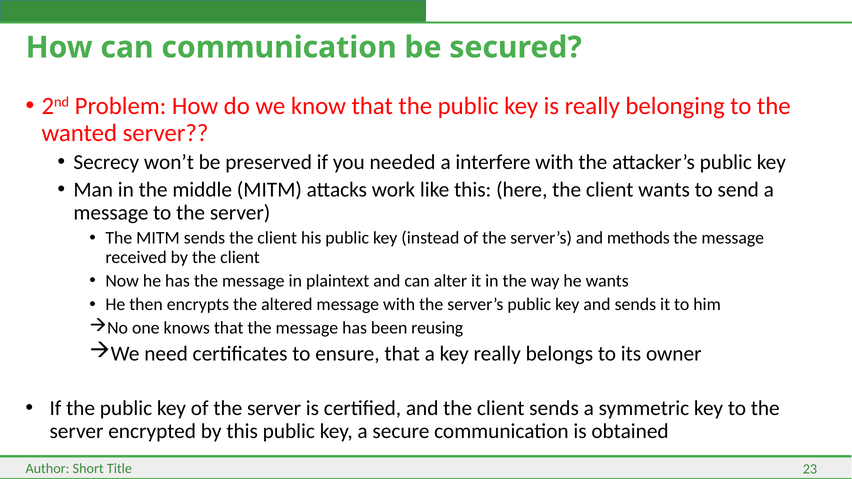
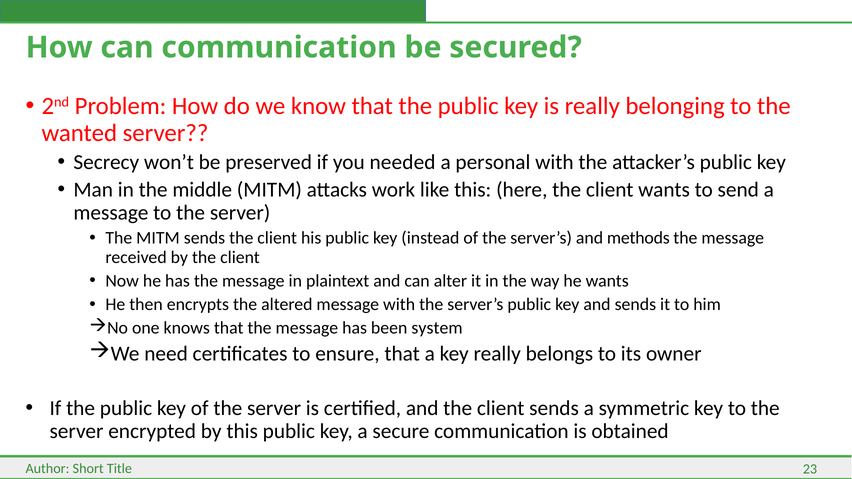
interfere: interfere -> personal
reusing: reusing -> system
